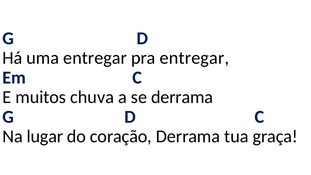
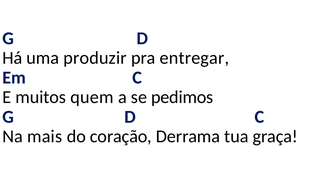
uma entregar: entregar -> produzir
chuva: chuva -> quem
se derrama: derrama -> pedimos
lugar: lugar -> mais
